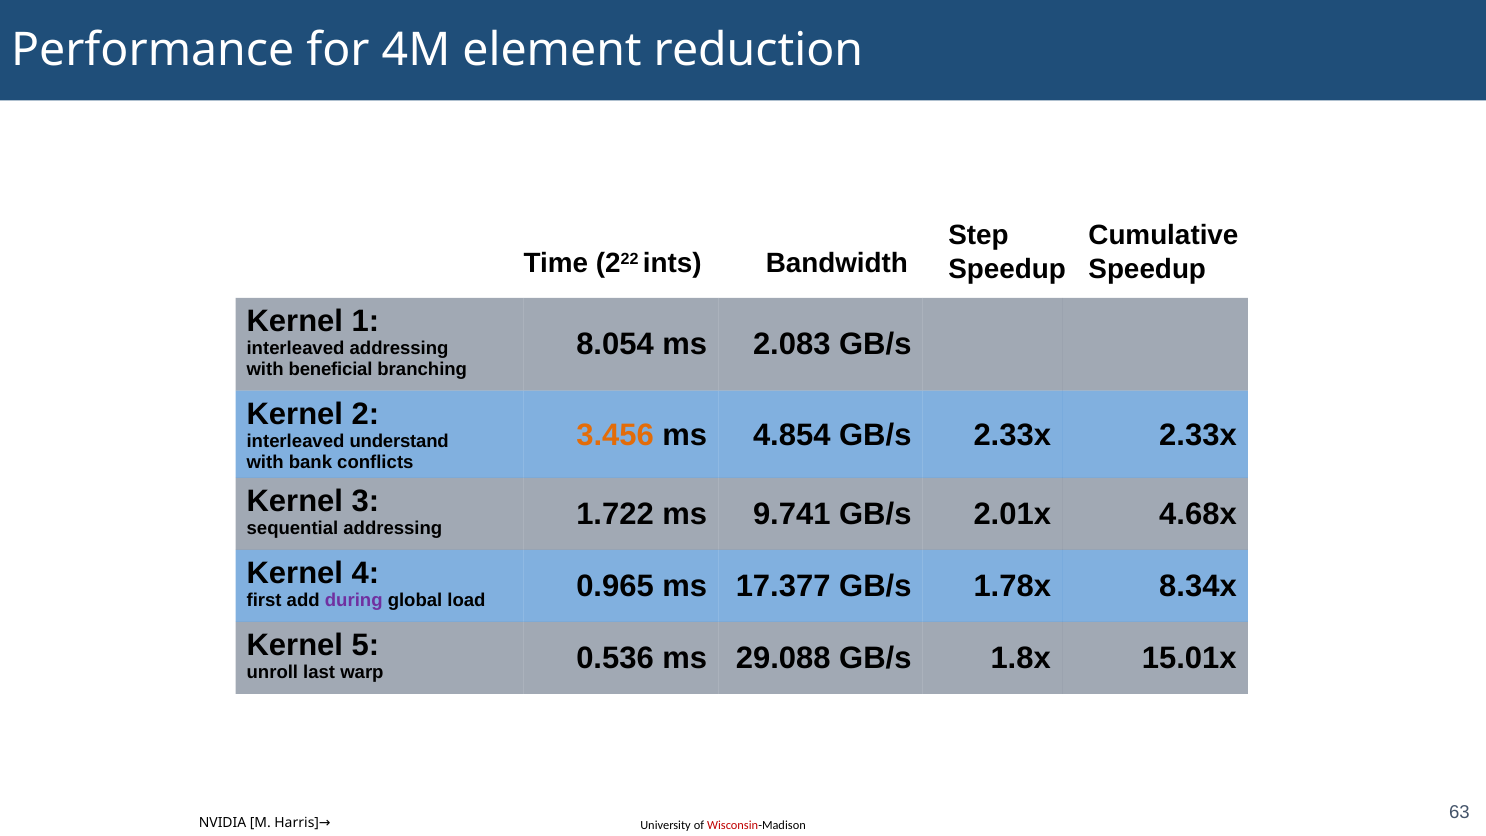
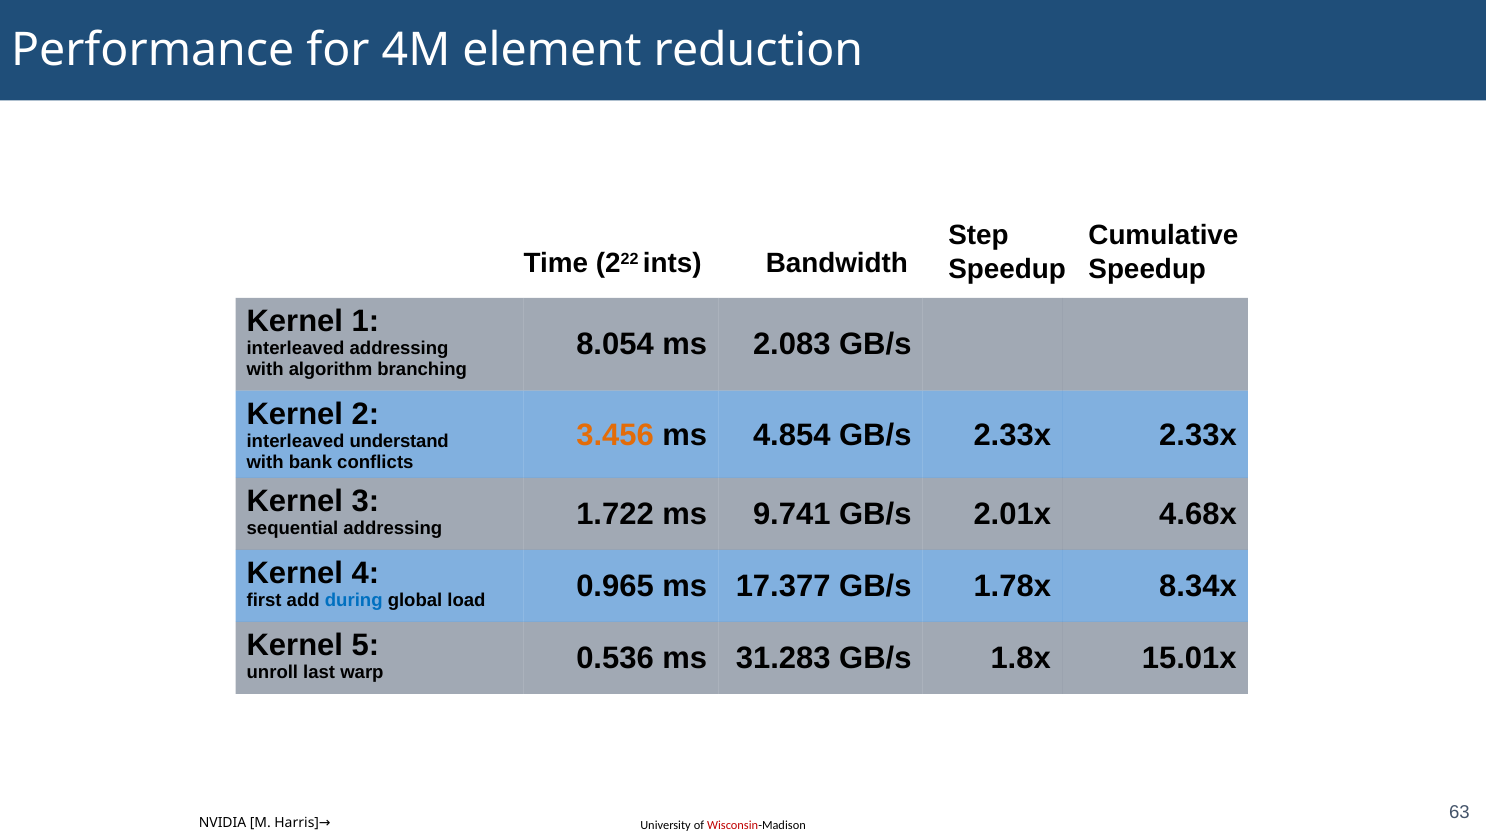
beneficial: beneficial -> algorithm
during colour: purple -> blue
29.088: 29.088 -> 31.283
